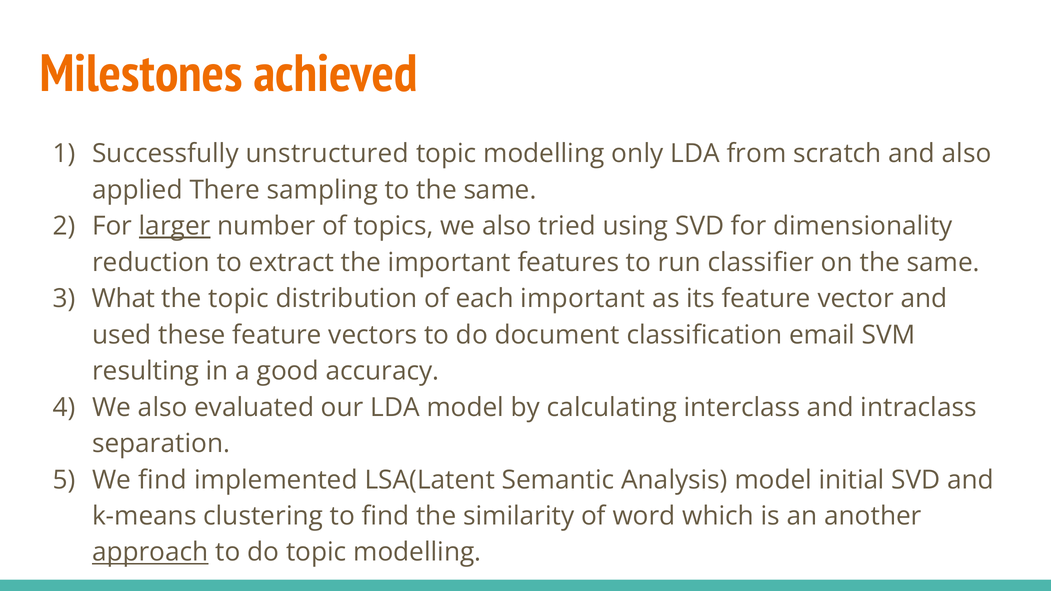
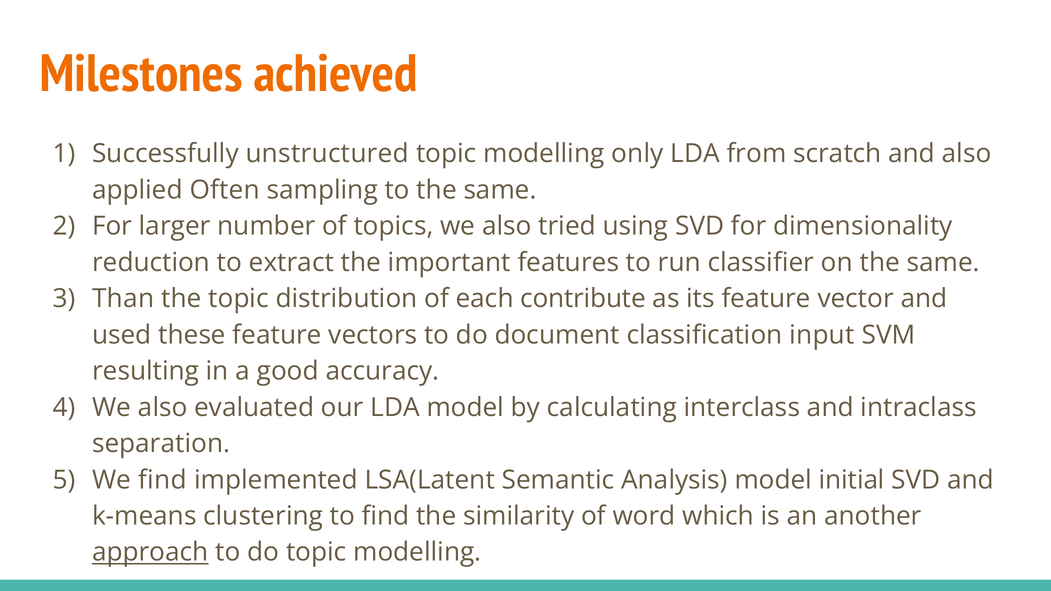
There: There -> Often
larger underline: present -> none
What: What -> Than
each important: important -> contribute
email: email -> input
